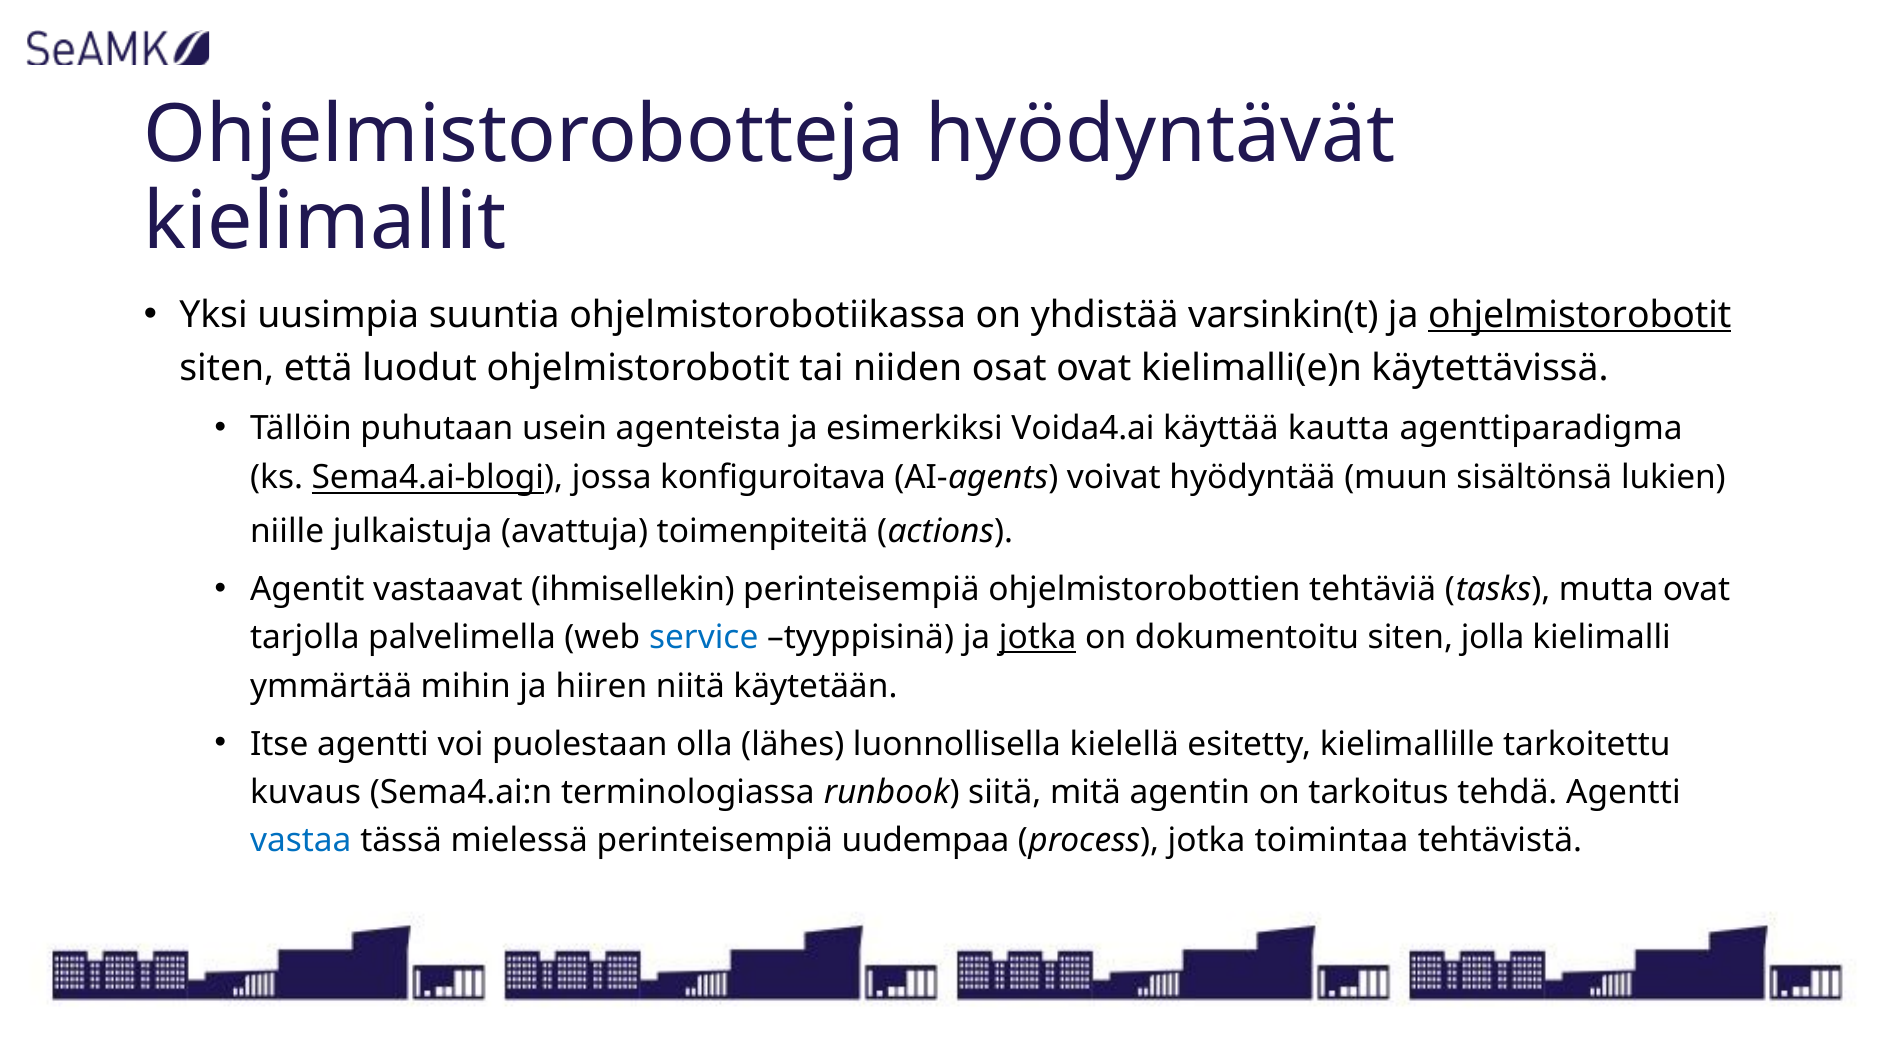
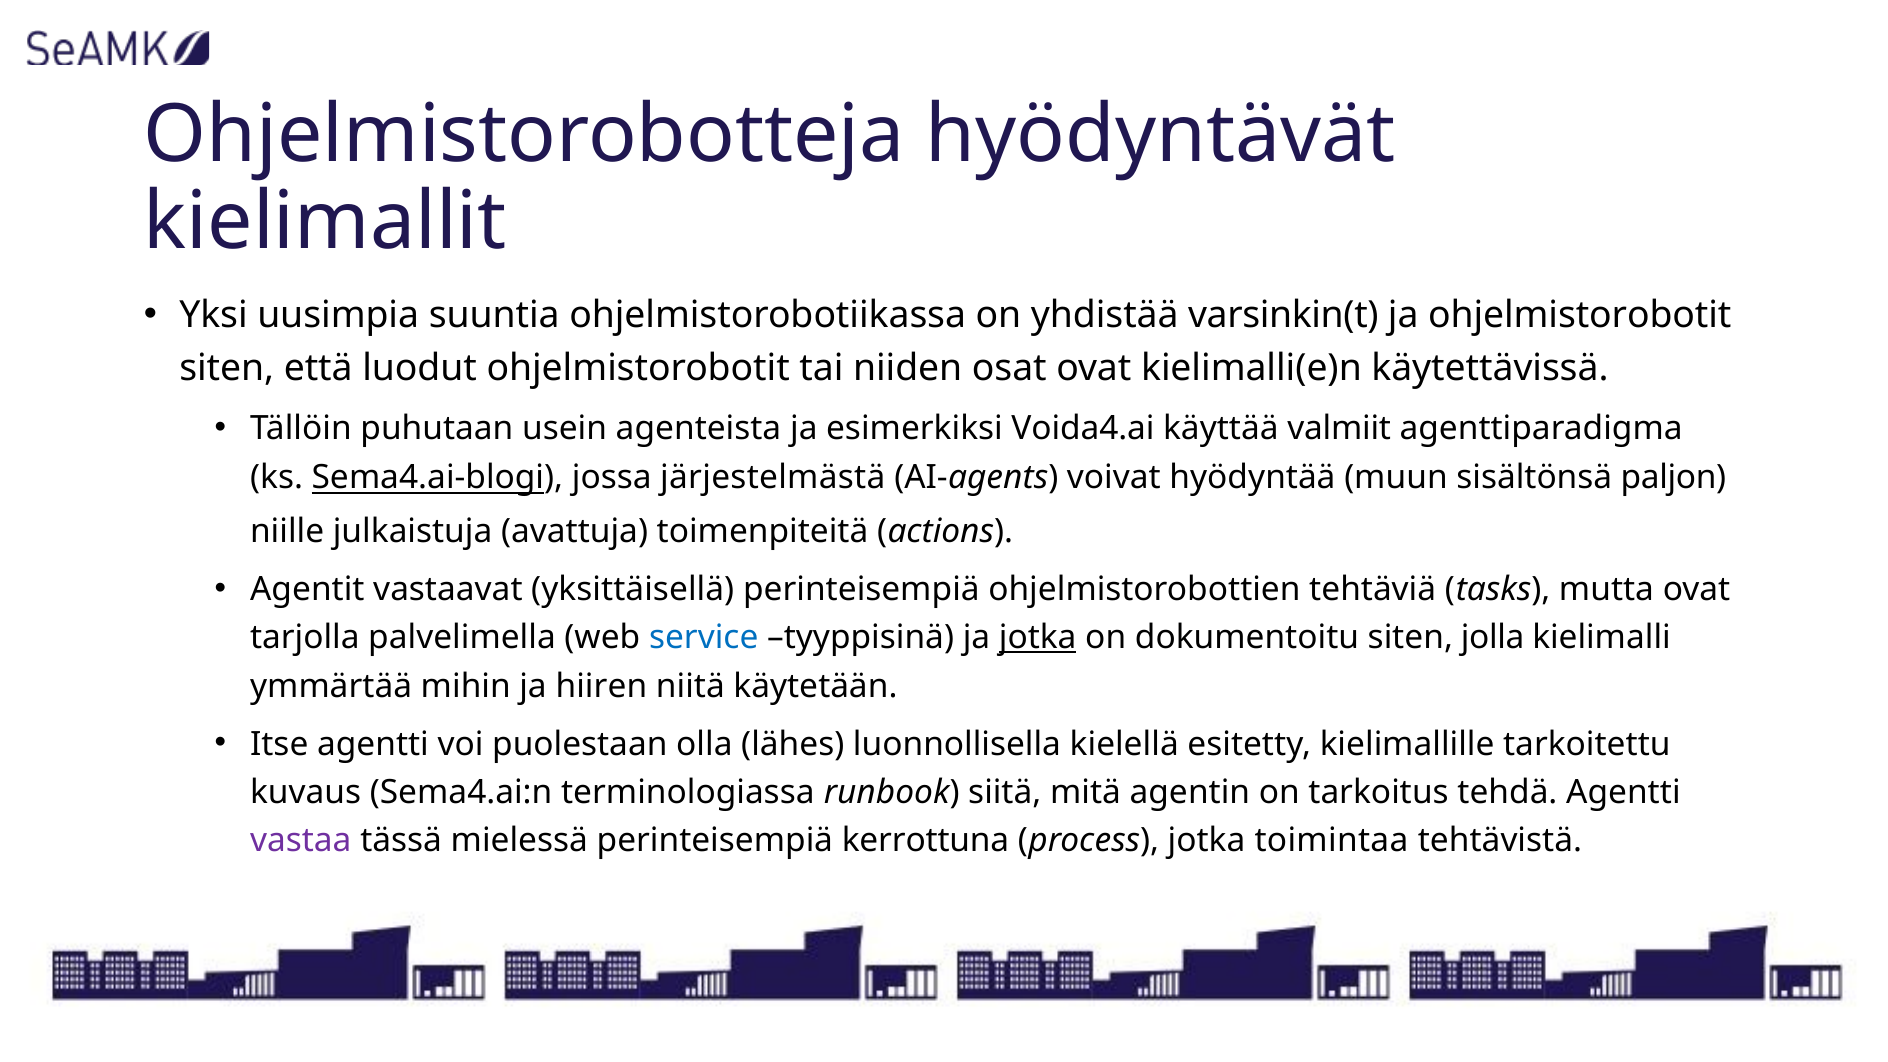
ohjelmistorobotit at (1580, 315) underline: present -> none
kautta: kautta -> valmiit
konfiguroitava: konfiguroitava -> järjestelmästä
lukien: lukien -> paljon
ihmisellekin: ihmisellekin -> yksittäisellä
vastaa colour: blue -> purple
uudempaa: uudempaa -> kerrottuna
